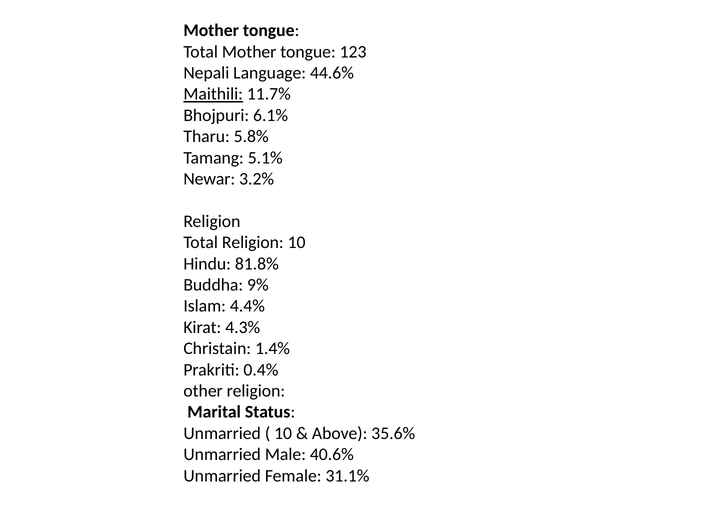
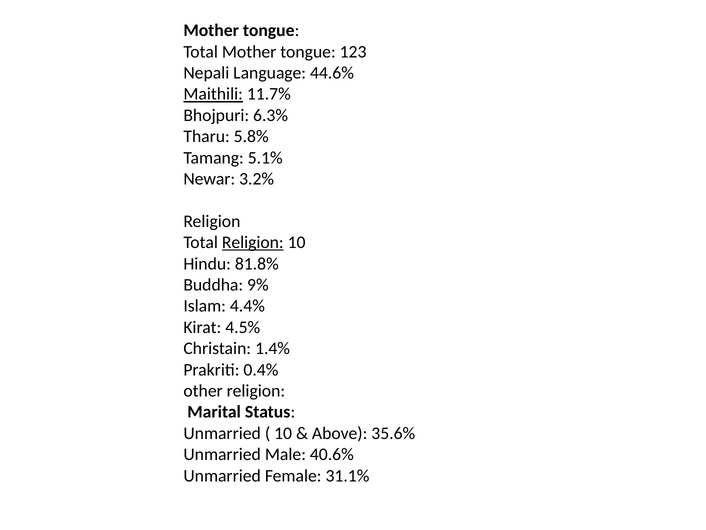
6.1%: 6.1% -> 6.3%
Religion at (253, 242) underline: none -> present
4.3%: 4.3% -> 4.5%
